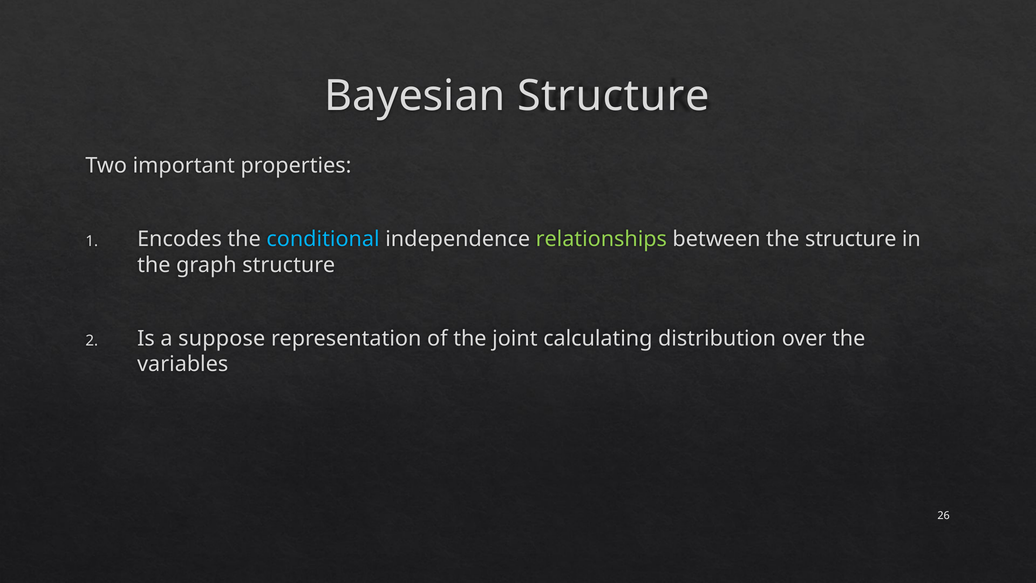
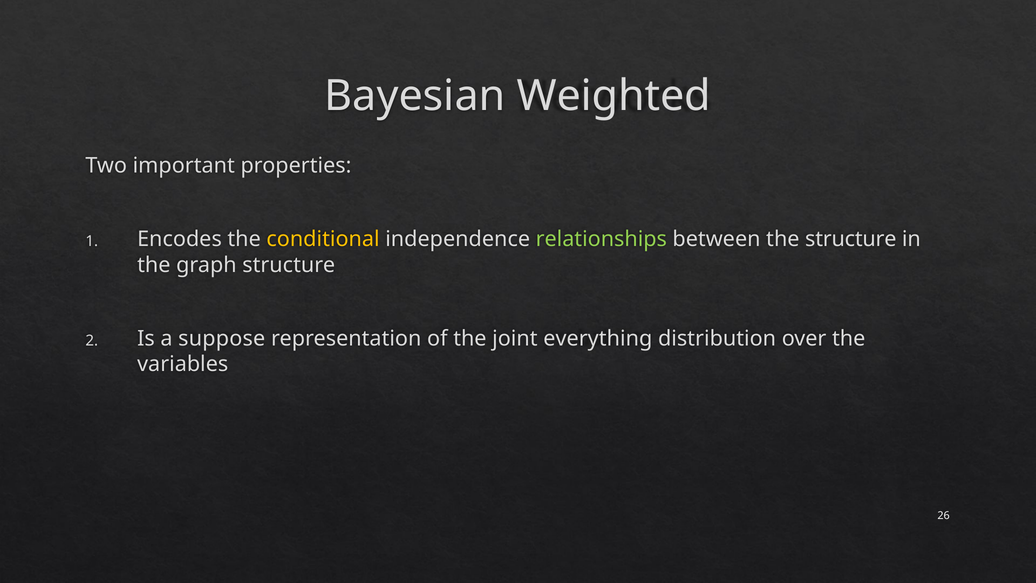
Bayesian Structure: Structure -> Weighted
conditional colour: light blue -> yellow
calculating: calculating -> everything
